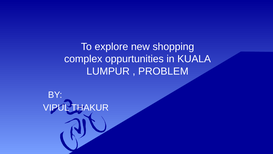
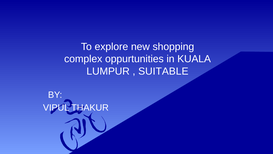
PROBLEM: PROBLEM -> SUITABLE
